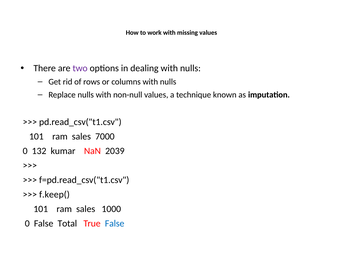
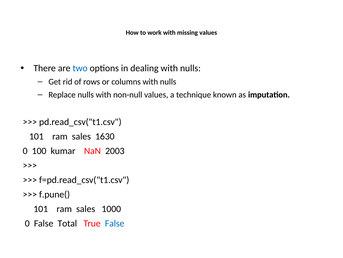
two colour: purple -> blue
7000: 7000 -> 1630
132: 132 -> 100
2039: 2039 -> 2003
f.keep(: f.keep( -> f.pune(
